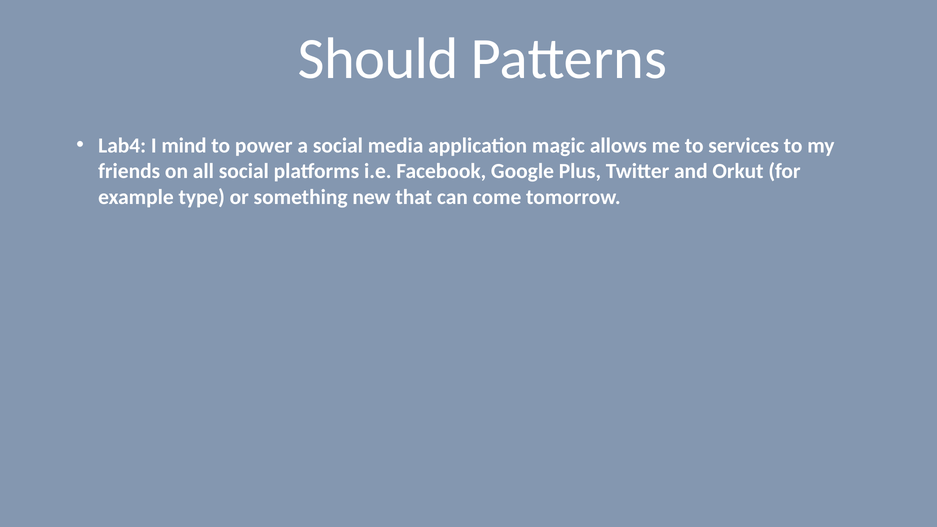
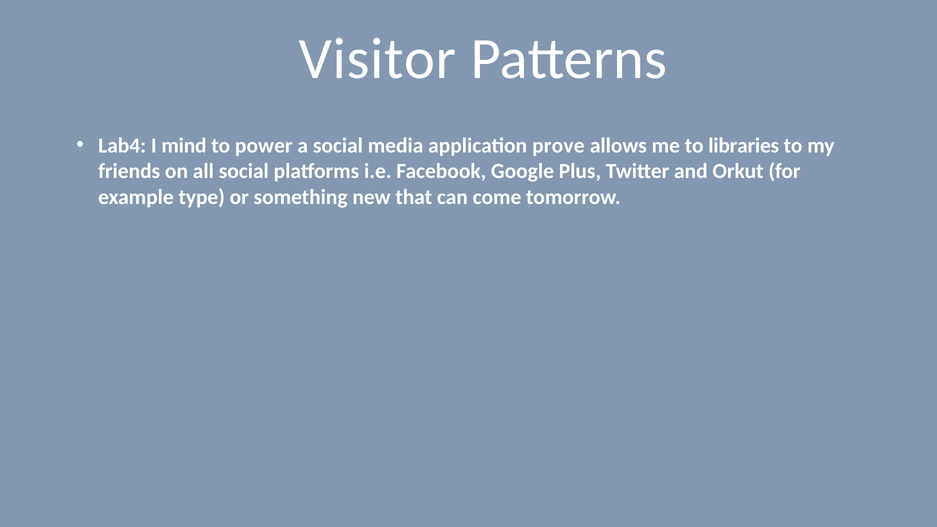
Should: Should -> Visitor
magic: magic -> prove
services: services -> libraries
